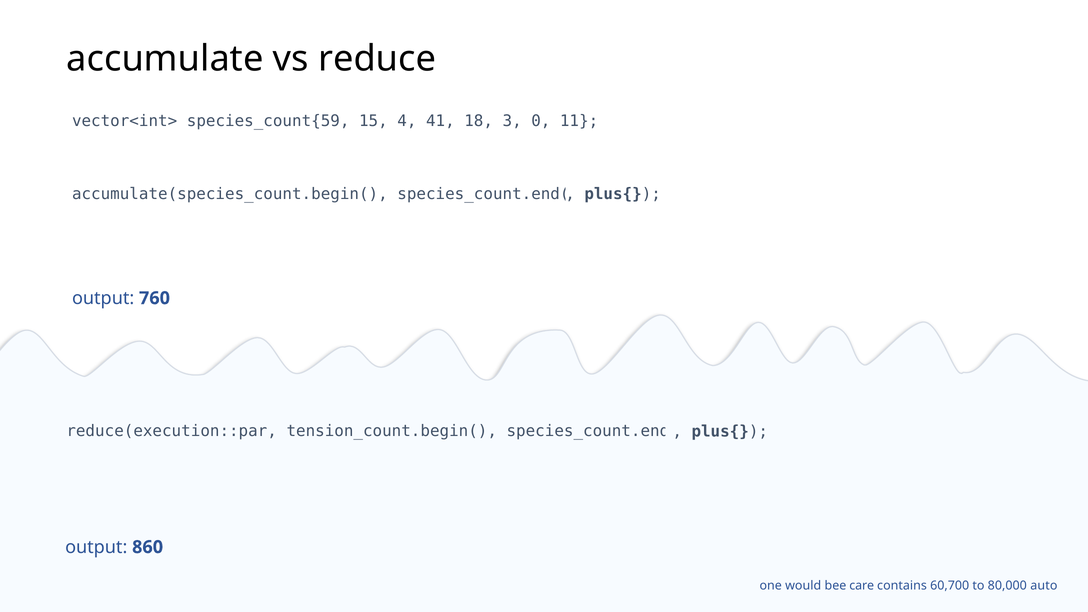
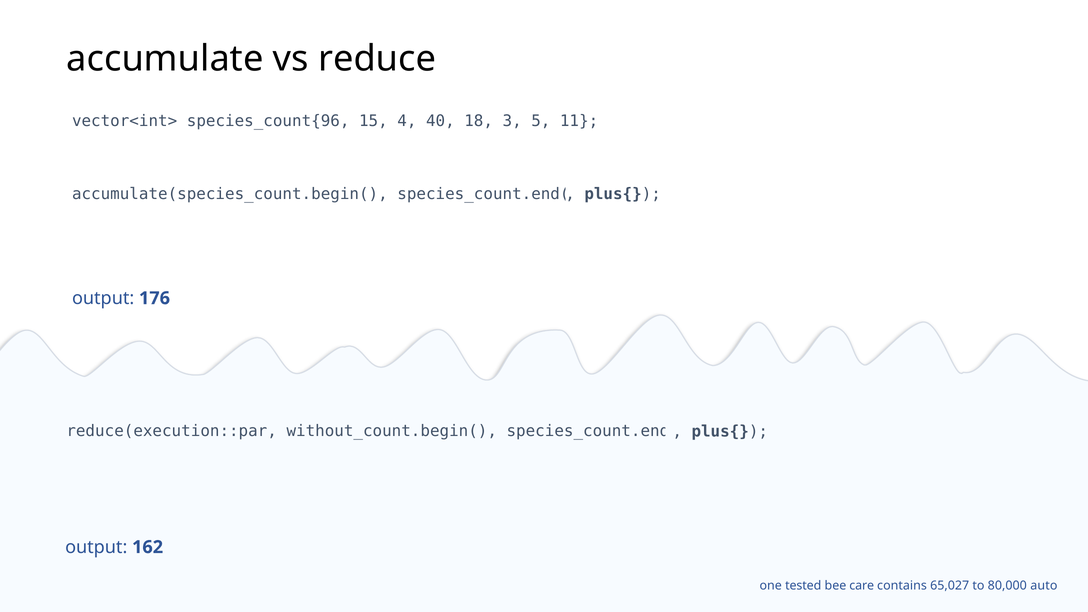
species_count{59: species_count{59 -> species_count{96
41: 41 -> 40
3 0: 0 -> 5
760: 760 -> 176
tension_count.begin(: tension_count.begin( -> without_count.begin(
860: 860 -> 162
would: would -> tested
60,700: 60,700 -> 65,027
